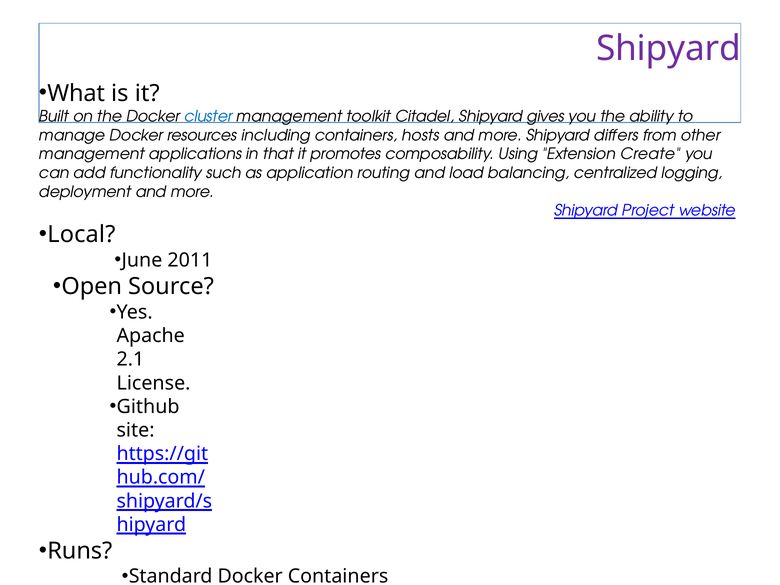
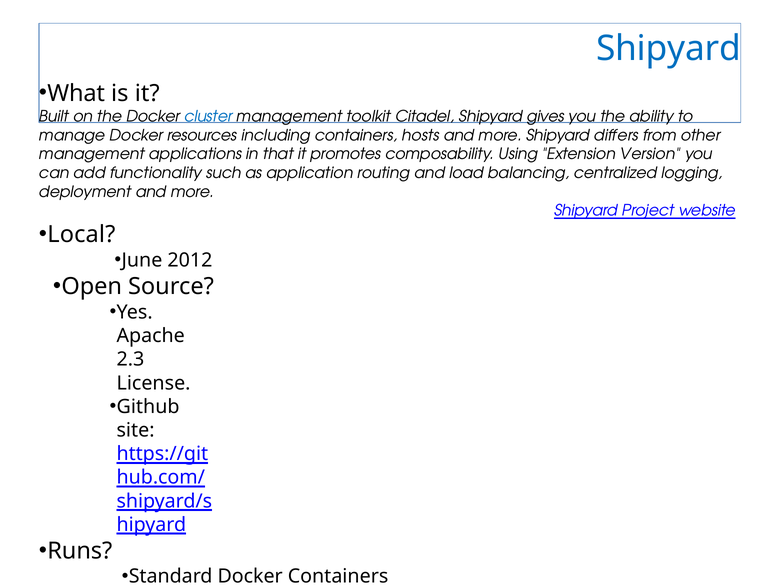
Shipyard at (669, 49) colour: purple -> blue
Create: Create -> Version
2011: 2011 -> 2012
2.1: 2.1 -> 2.3
